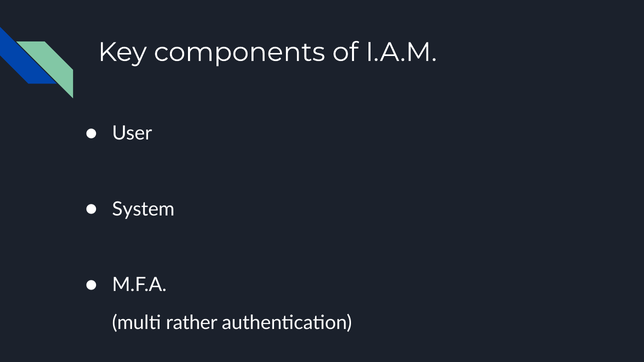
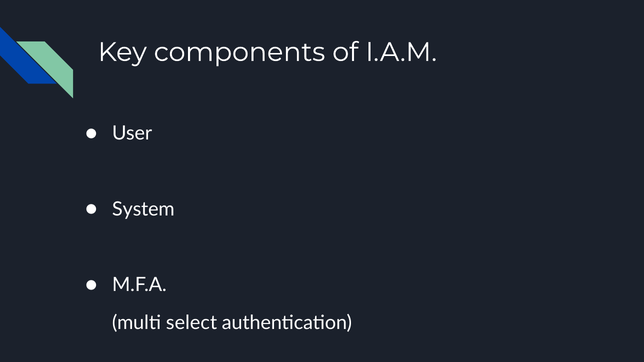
rather: rather -> select
